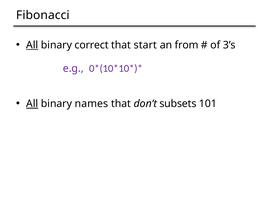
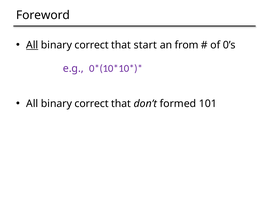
Fibonacci: Fibonacci -> Foreword
3’s: 3’s -> 0’s
All at (32, 104) underline: present -> none
names at (91, 104): names -> correct
subsets: subsets -> formed
